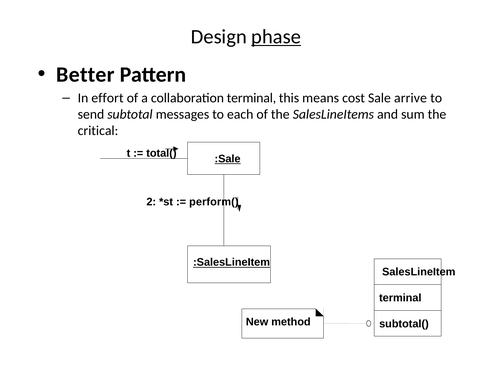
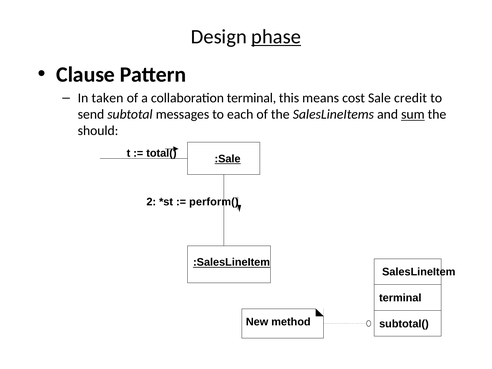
Better: Better -> Clause
effort: effort -> taken
arrive: arrive -> credit
sum underline: none -> present
critical: critical -> should
